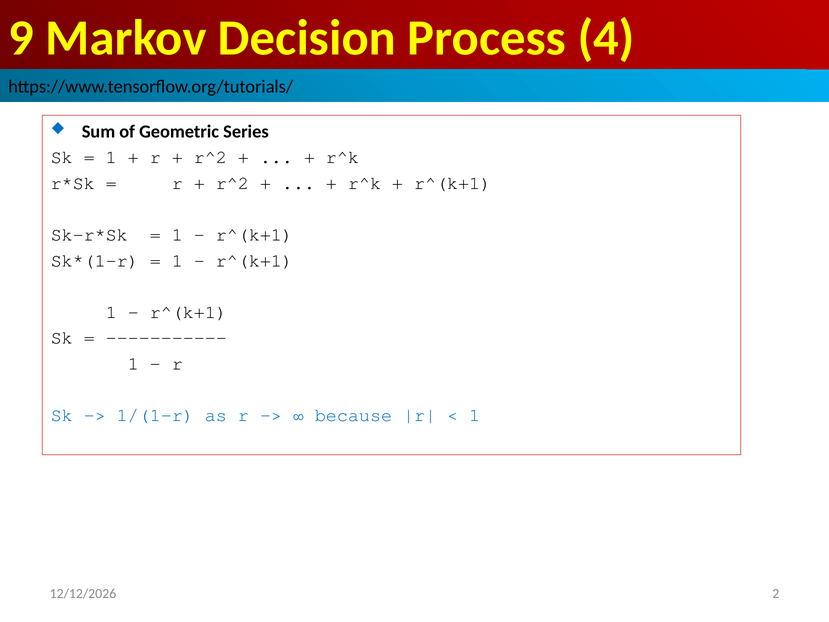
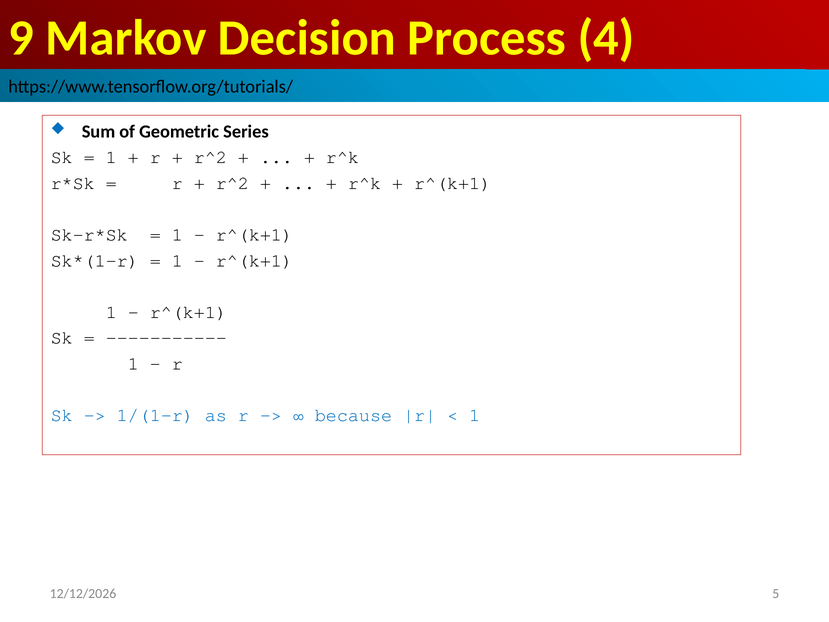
2: 2 -> 5
